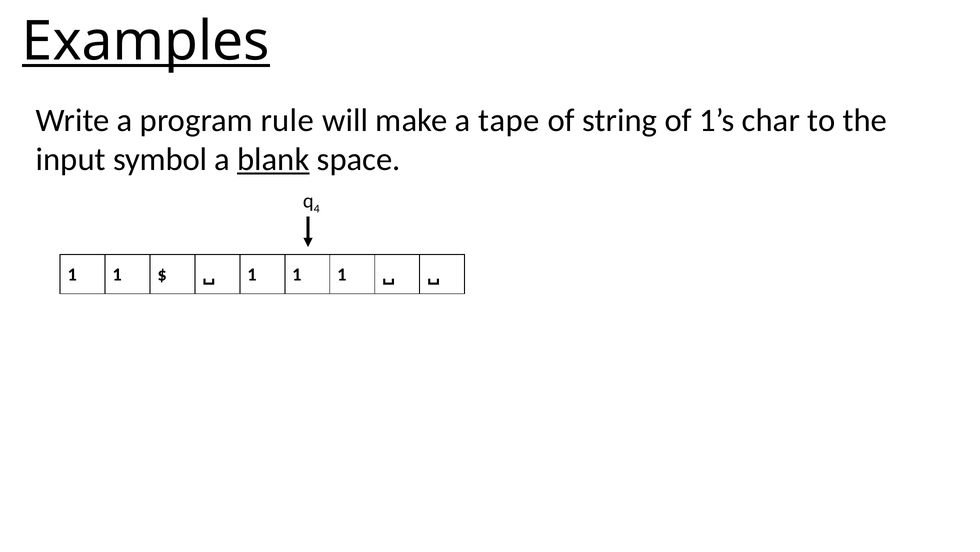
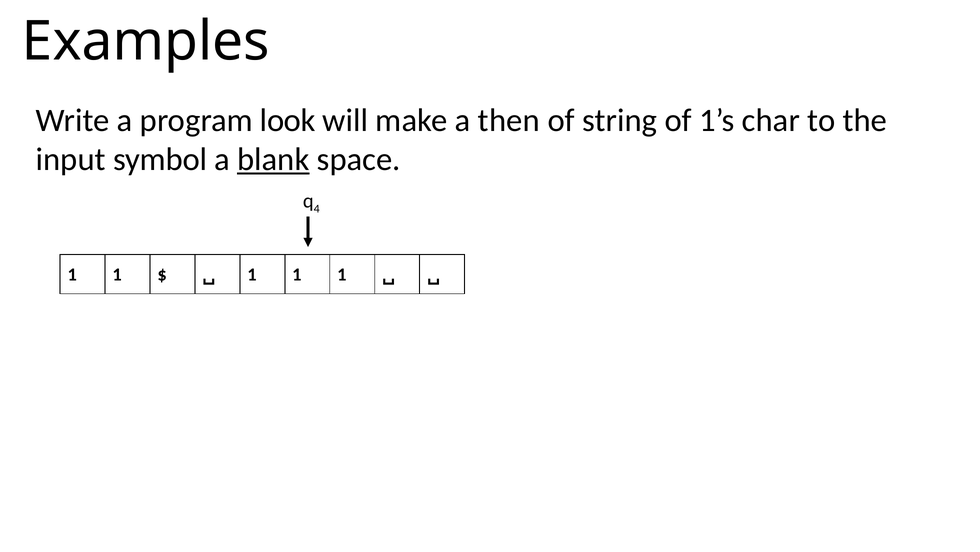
Examples underline: present -> none
rule: rule -> look
tape: tape -> then
